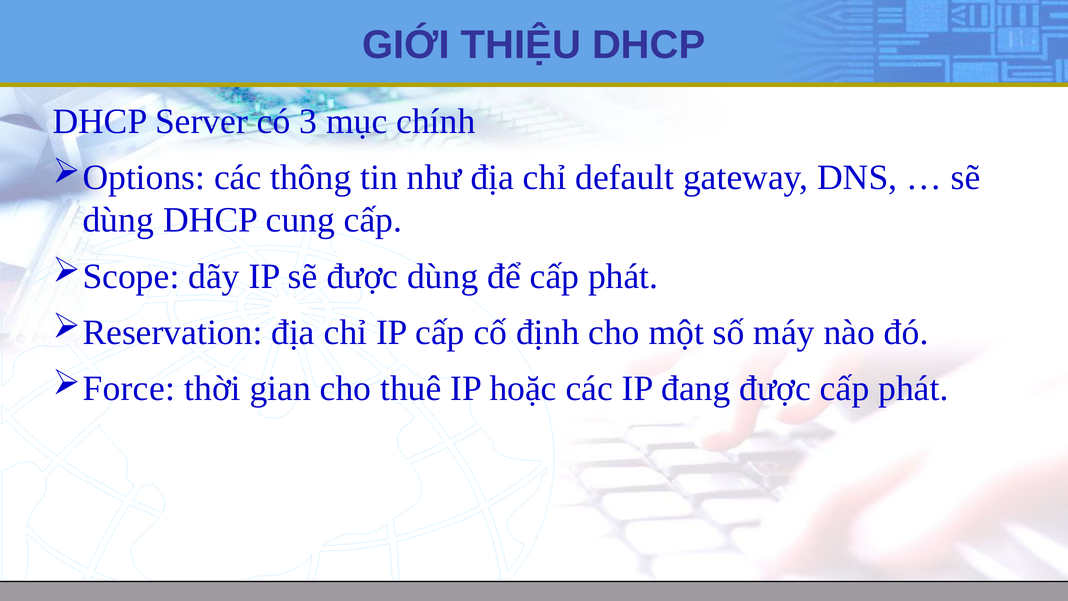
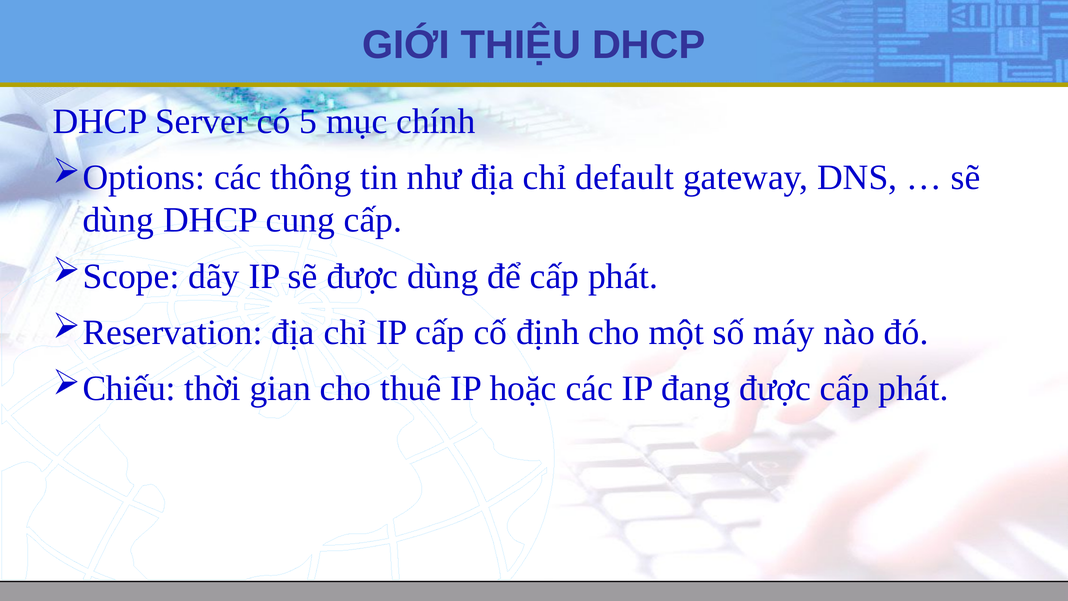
3: 3 -> 5
Force: Force -> Chiếu
